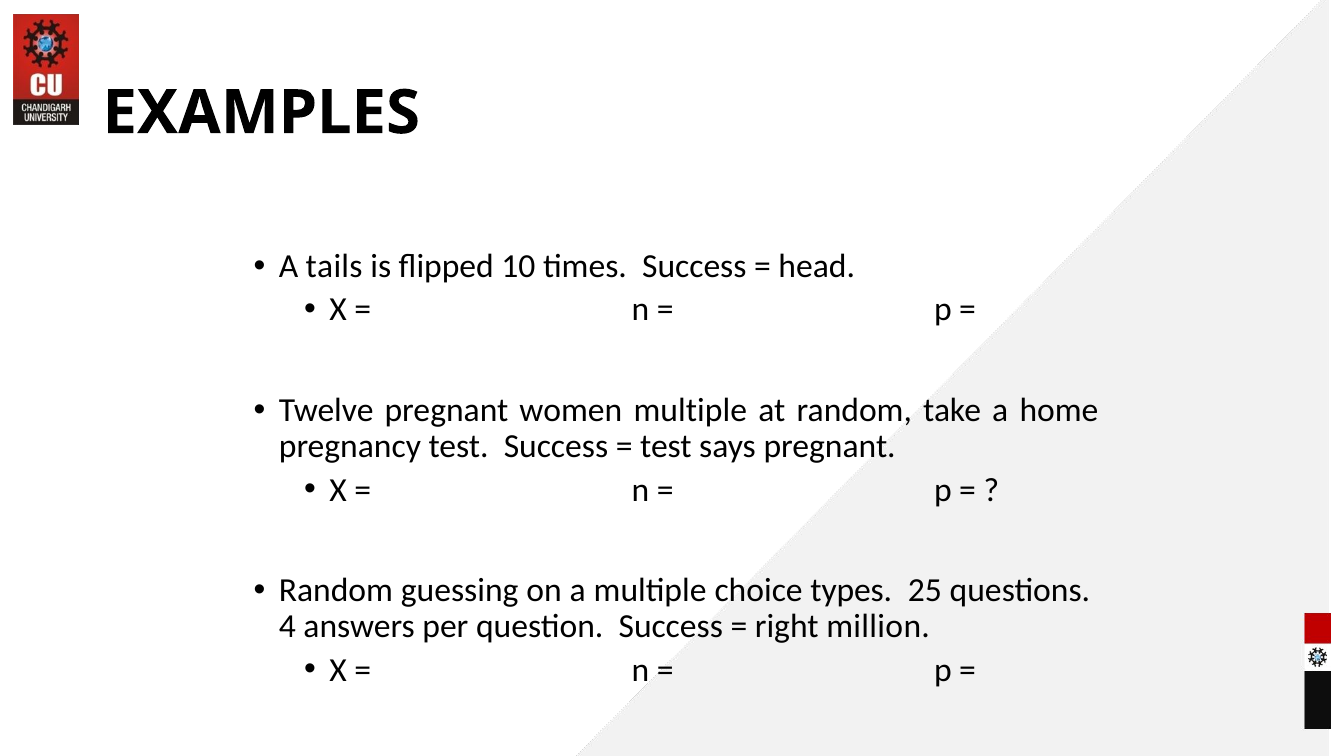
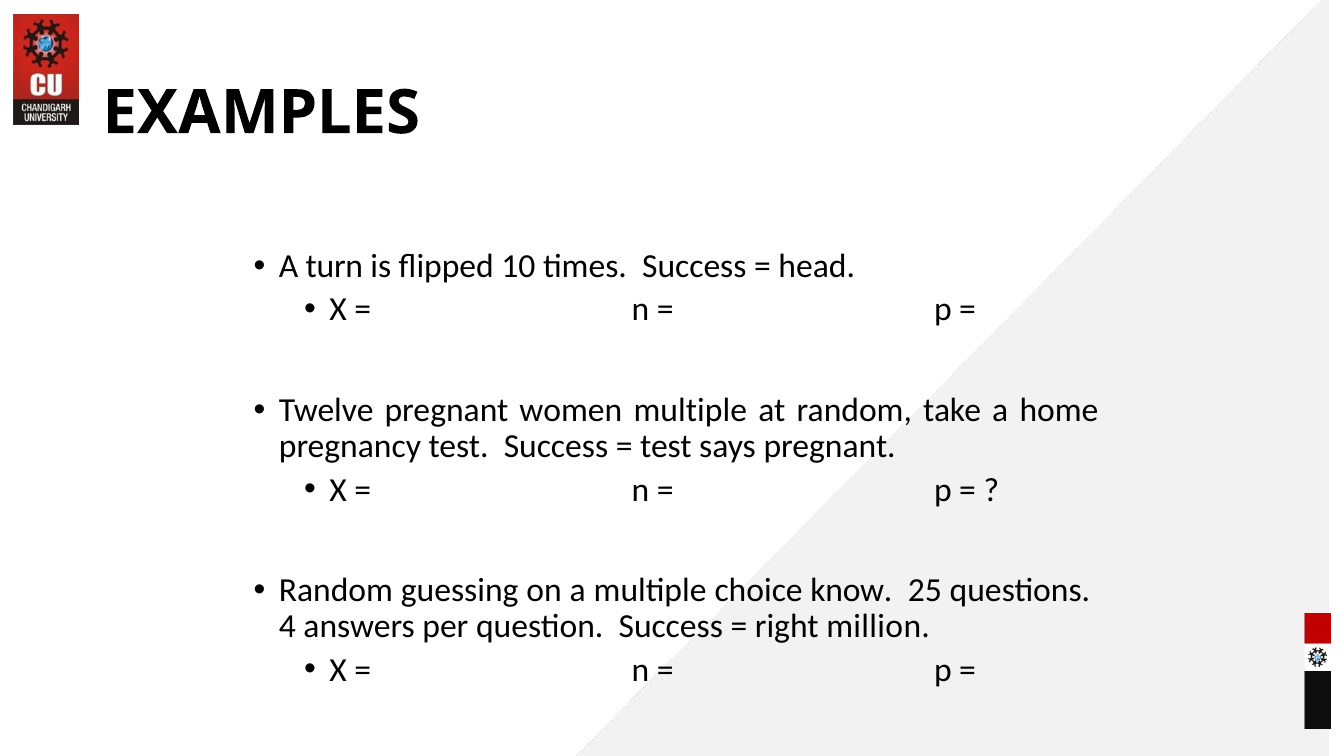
tails: tails -> turn
types: types -> know
